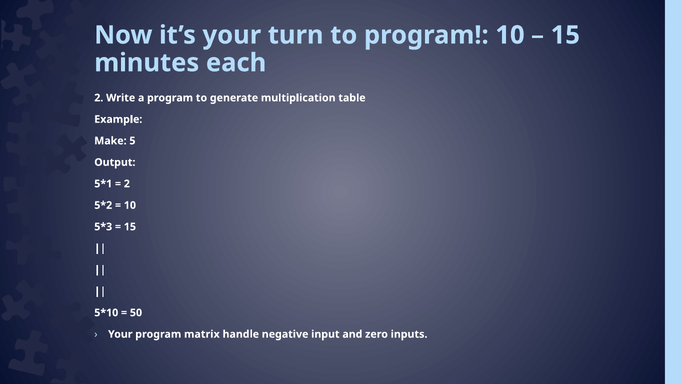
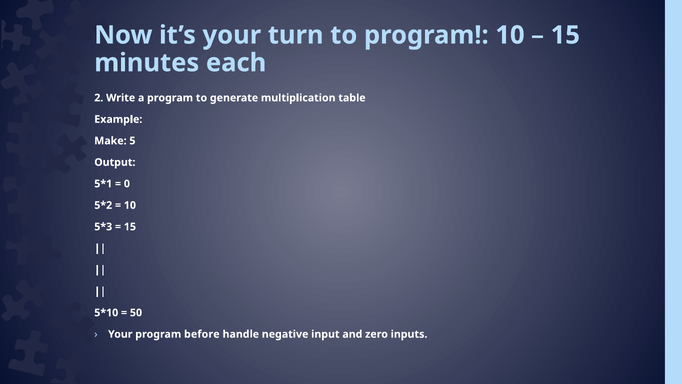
2 at (127, 184): 2 -> 0
matrix: matrix -> before
